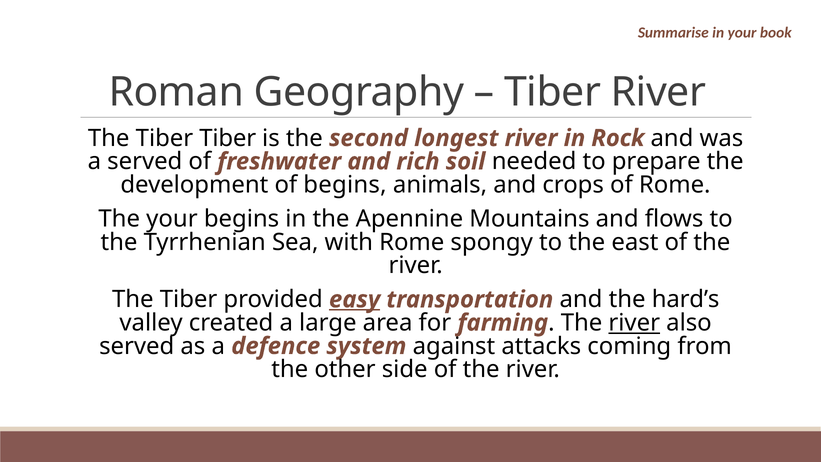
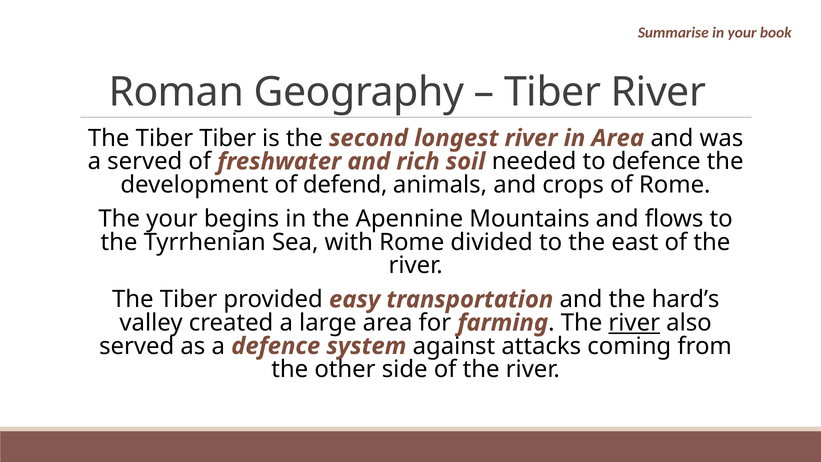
in Rock: Rock -> Area
to prepare: prepare -> defence
of begins: begins -> defend
spongy: spongy -> divided
easy underline: present -> none
